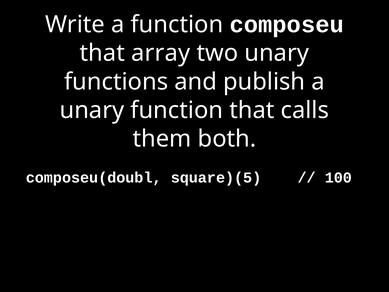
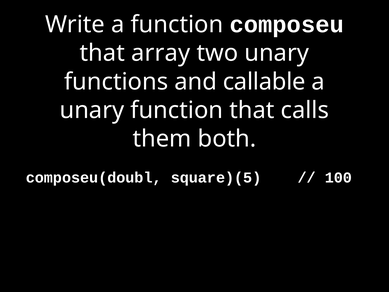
publish: publish -> callable
